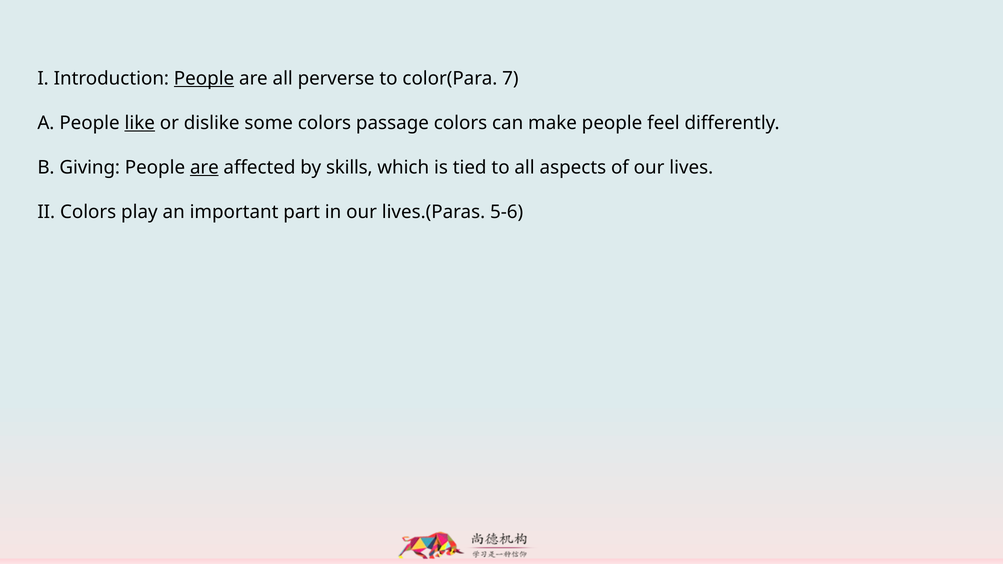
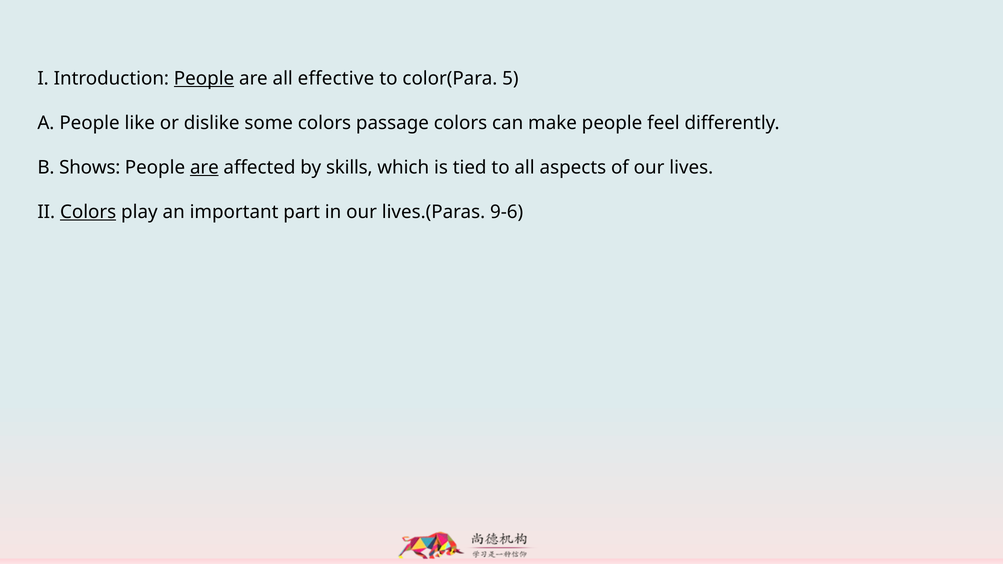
perverse: perverse -> effective
7: 7 -> 5
like underline: present -> none
Giving: Giving -> Shows
Colors at (88, 212) underline: none -> present
5-6: 5-6 -> 9-6
